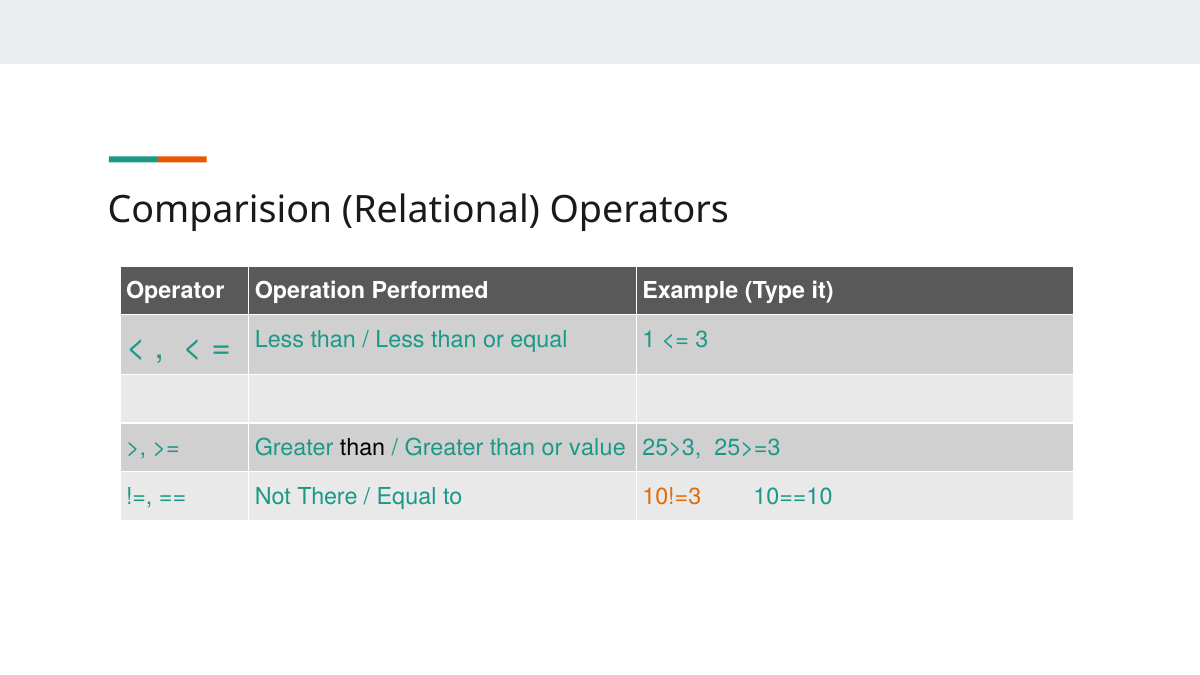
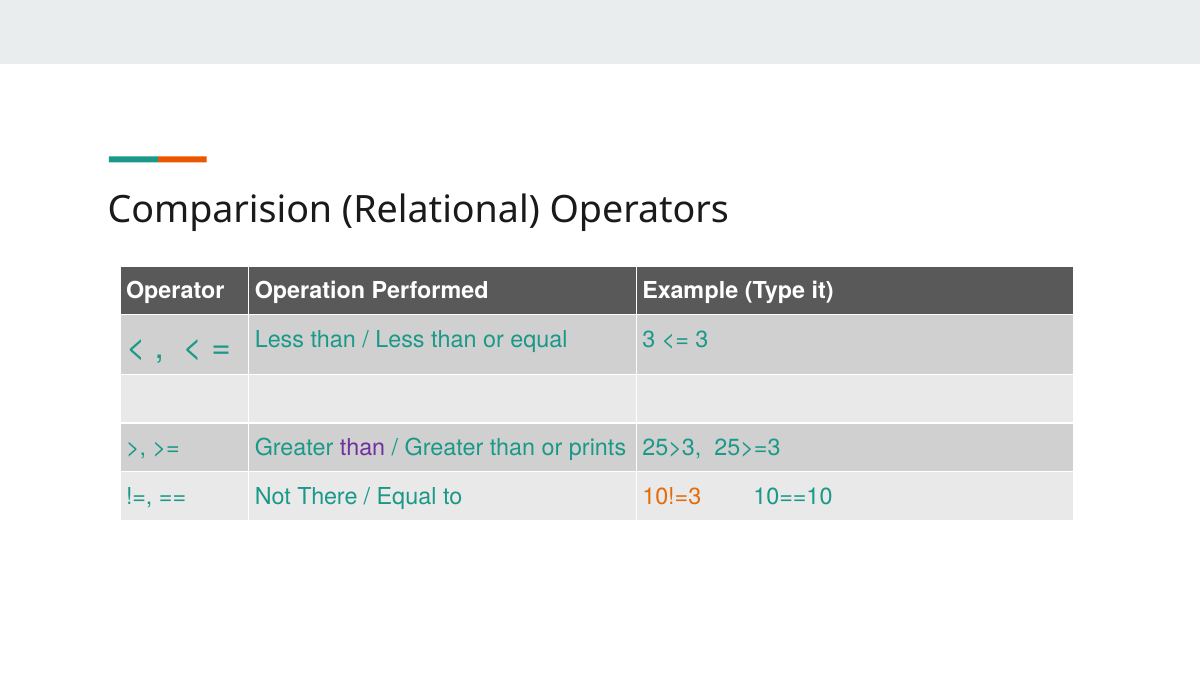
equal 1: 1 -> 3
than at (363, 448) colour: black -> purple
value: value -> prints
